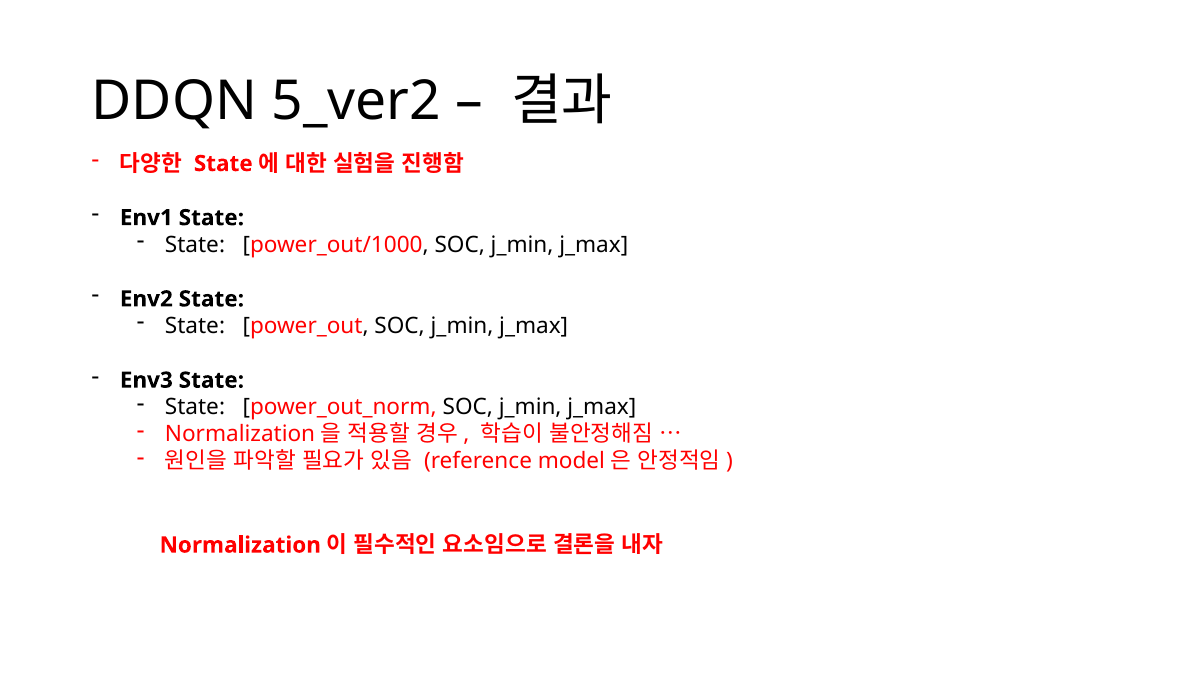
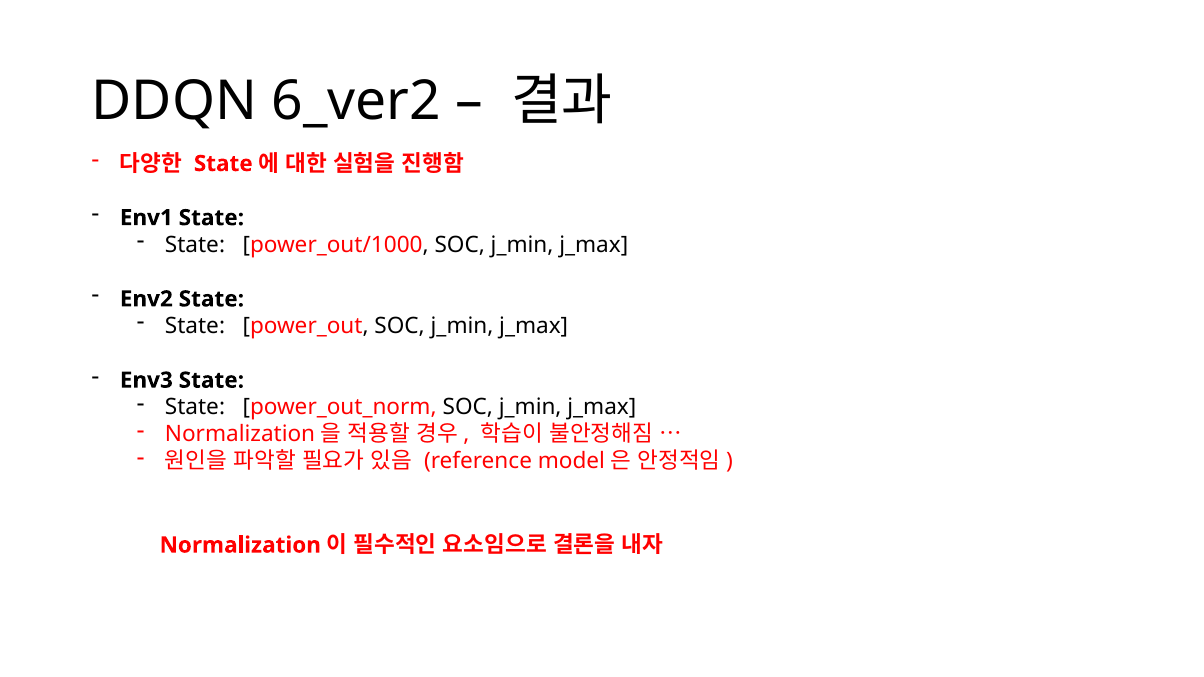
5_ver2: 5_ver2 -> 6_ver2
